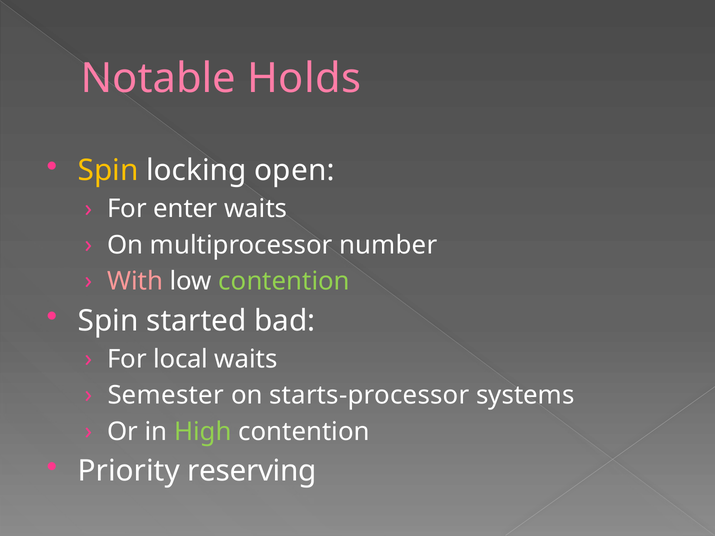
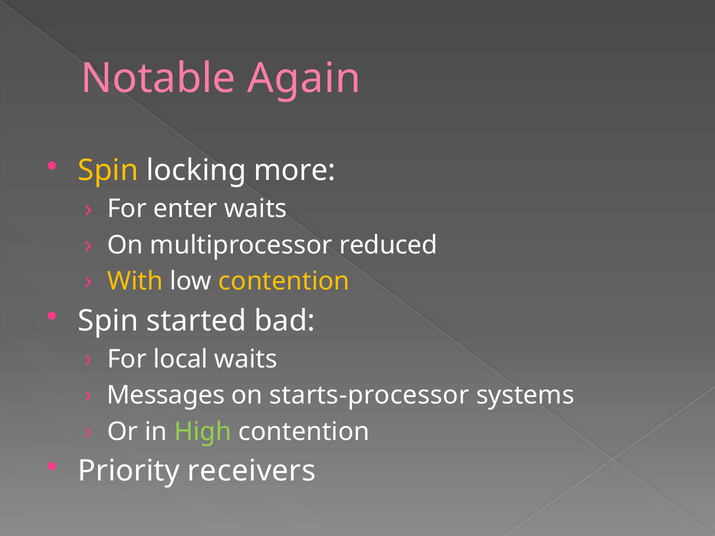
Holds: Holds -> Again
open: open -> more
number: number -> reduced
With colour: pink -> yellow
contention at (284, 281) colour: light green -> yellow
Semester: Semester -> Messages
reserving: reserving -> receivers
